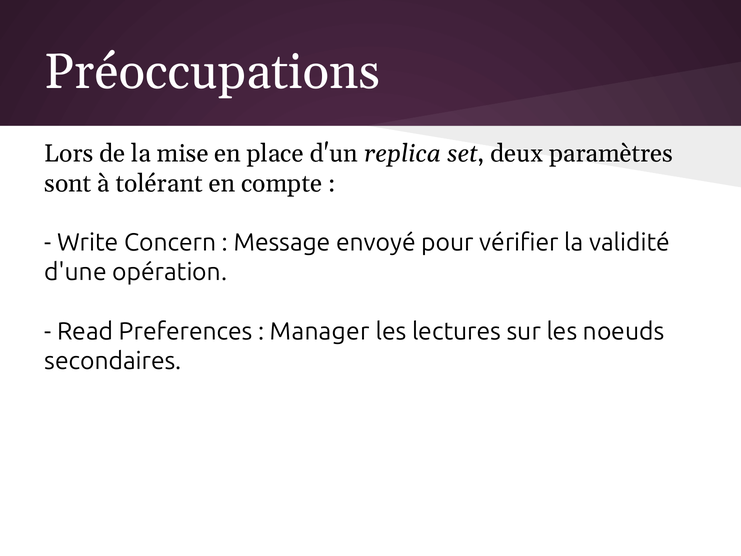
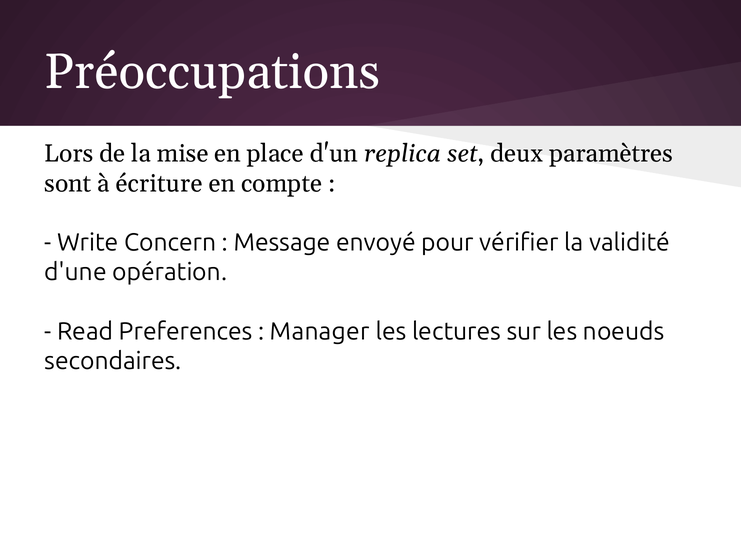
tolérant: tolérant -> écriture
